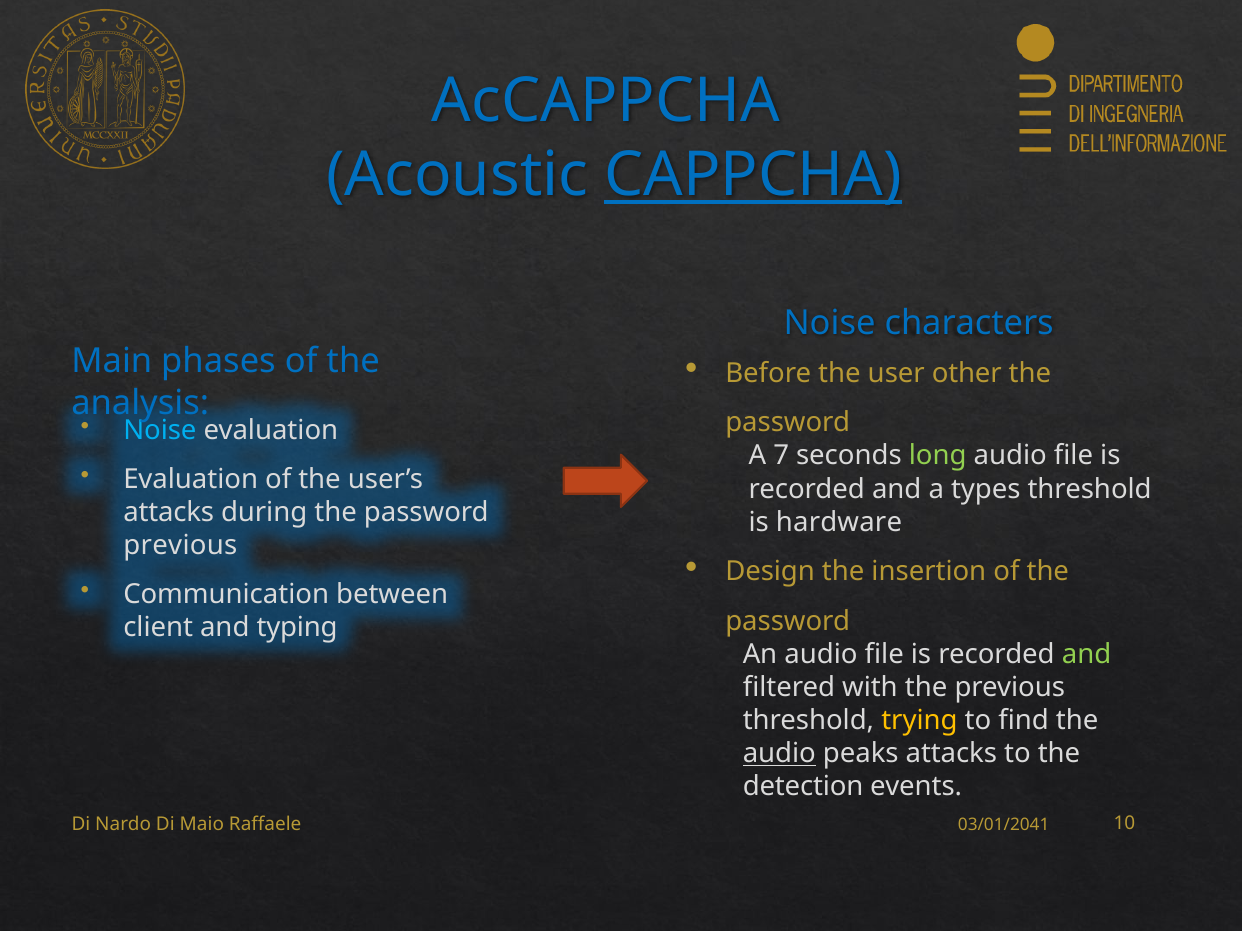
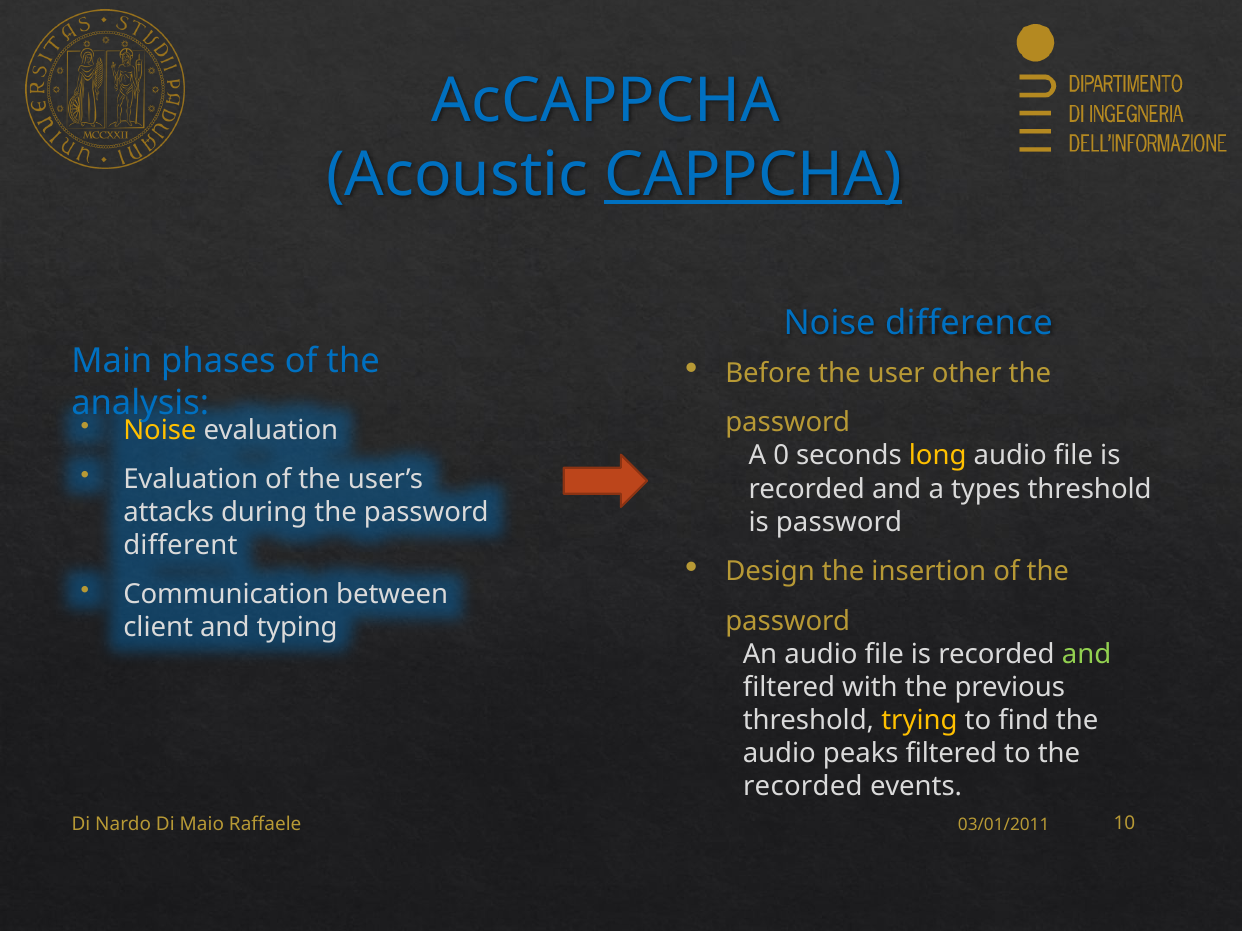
characters: characters -> difference
Noise at (160, 430) colour: light blue -> yellow
7: 7 -> 0
long colour: light green -> yellow
is hardware: hardware -> password
previous at (180, 546): previous -> different
audio at (779, 754) underline: present -> none
peaks attacks: attacks -> filtered
detection at (803, 787): detection -> recorded
03/01/2041: 03/01/2041 -> 03/01/2011
